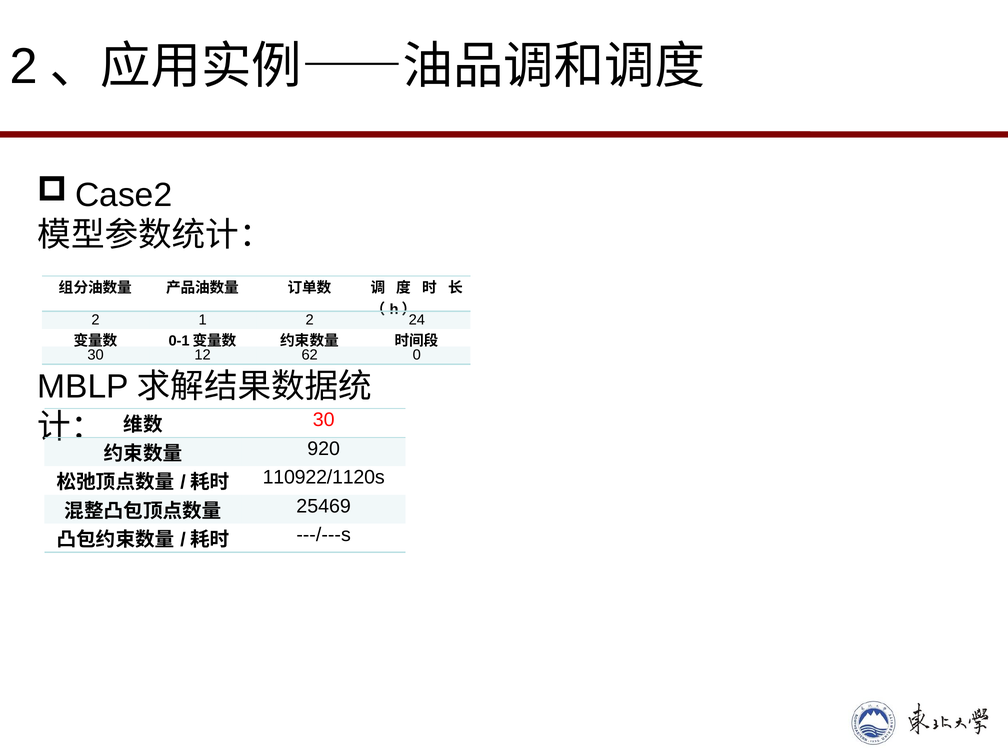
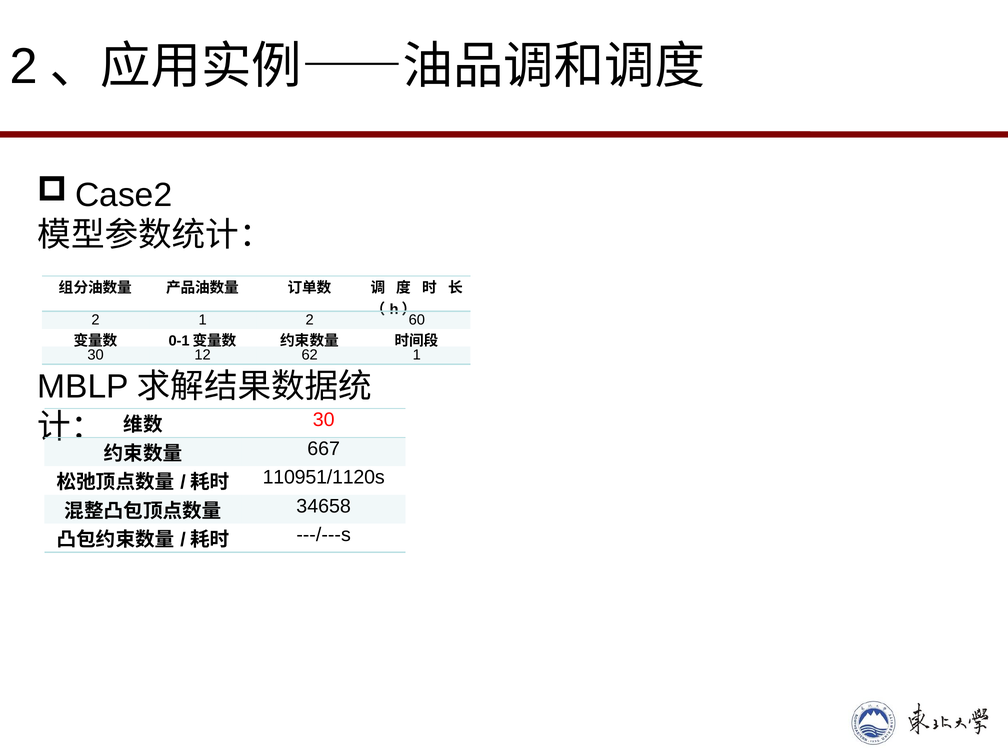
24: 24 -> 60
62 0: 0 -> 1
920: 920 -> 667
110922/1120s: 110922/1120s -> 110951/1120s
25469: 25469 -> 34658
